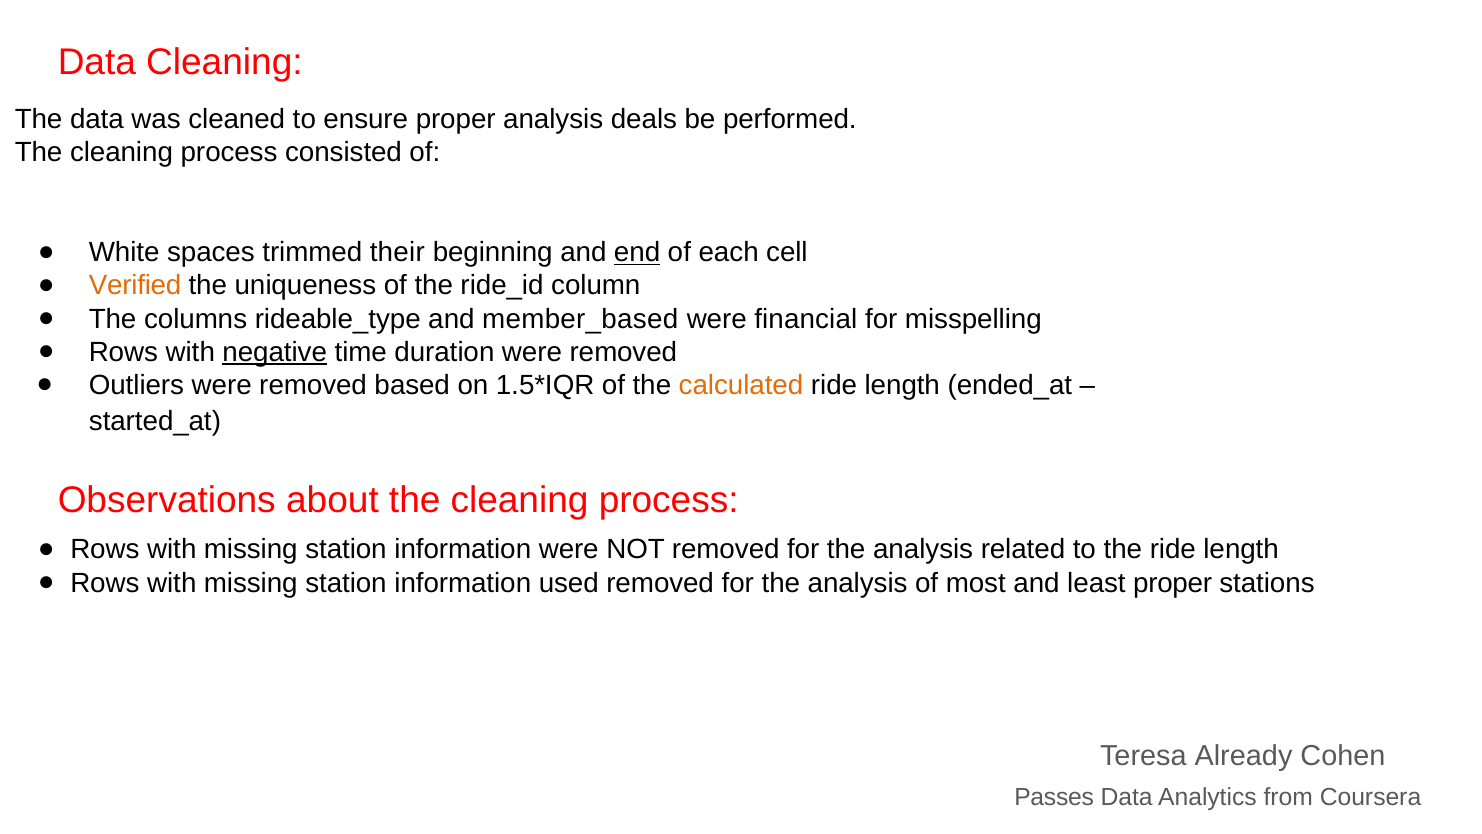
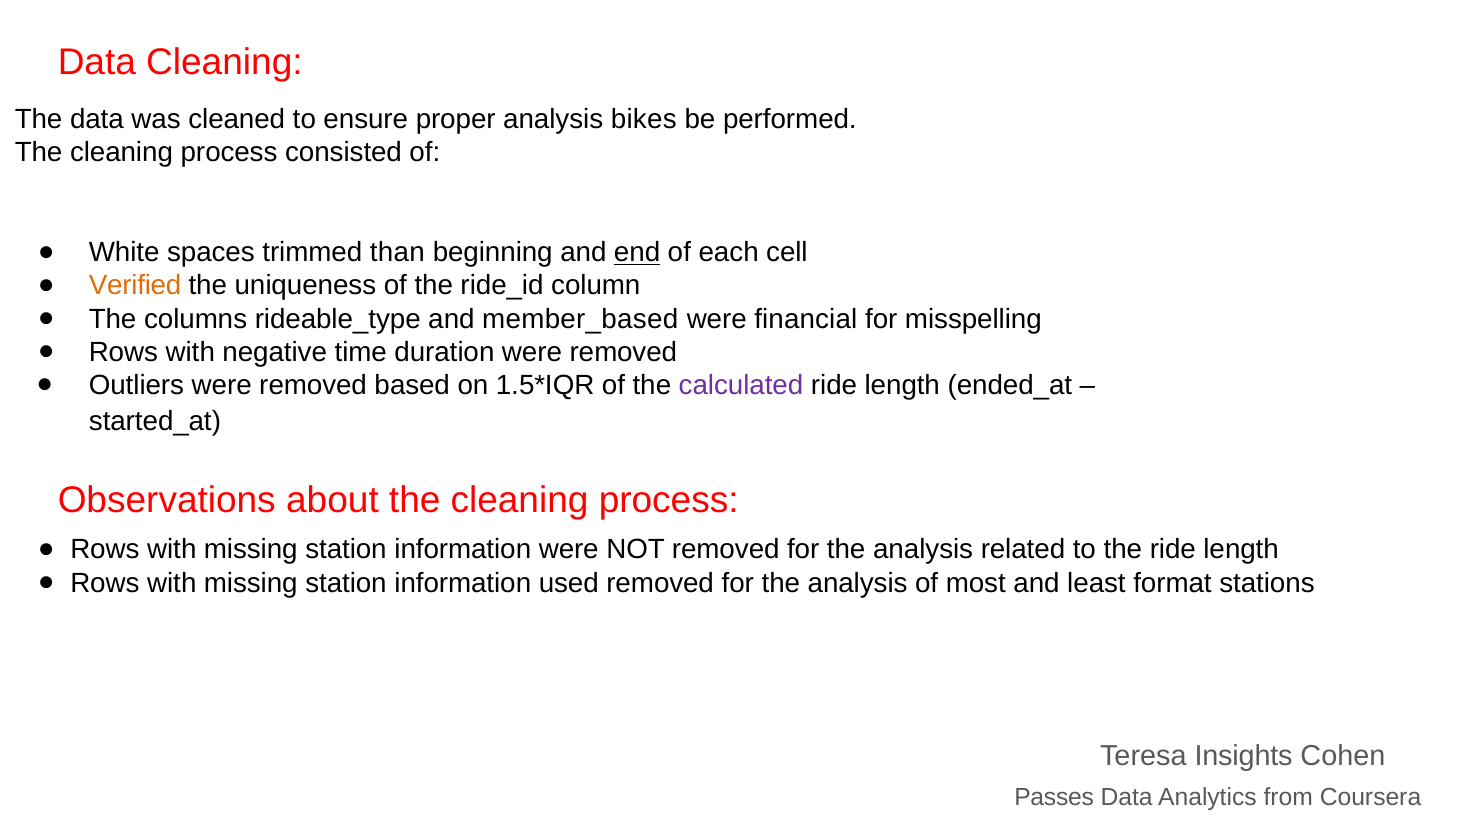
deals: deals -> bikes
their: their -> than
negative underline: present -> none
calculated colour: orange -> purple
least proper: proper -> format
Already: Already -> Insights
